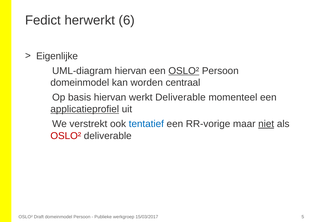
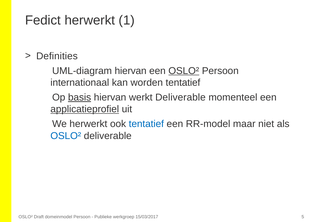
6: 6 -> 1
Eigenlijke: Eigenlijke -> Definities
domeinmodel at (80, 83): domeinmodel -> internationaal
worden centraal: centraal -> tentatief
basis underline: none -> present
We verstrekt: verstrekt -> herwerkt
RR-vorige: RR-vorige -> RR-model
niet underline: present -> none
OSLO² at (66, 136) colour: red -> blue
